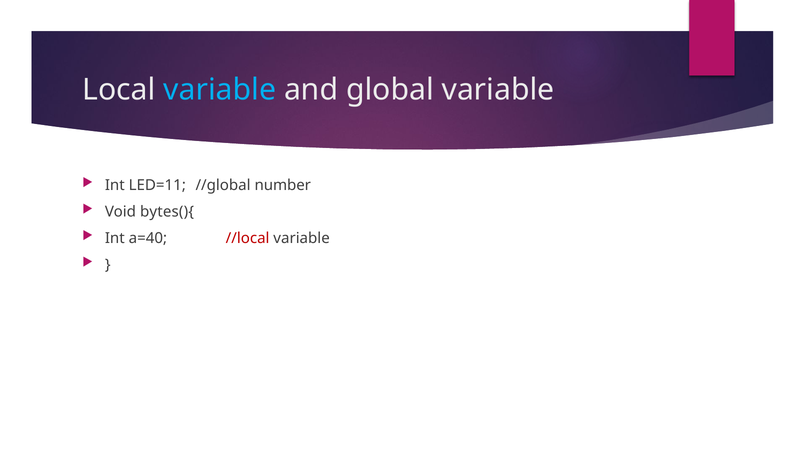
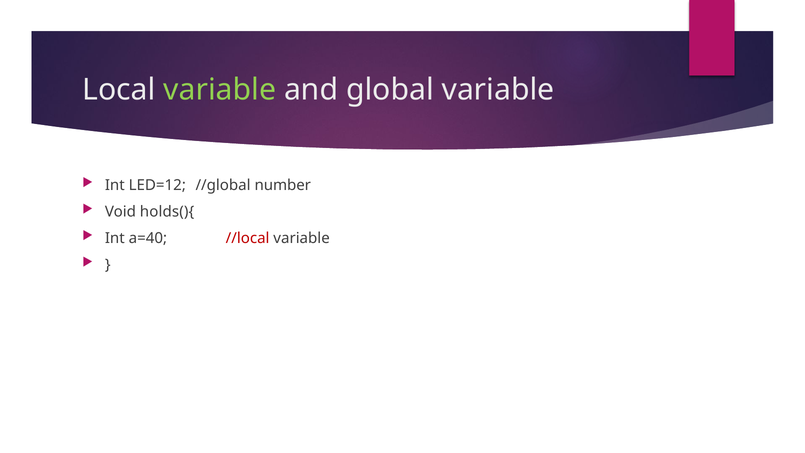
variable at (220, 90) colour: light blue -> light green
LED=11: LED=11 -> LED=12
bytes(){: bytes(){ -> holds(){
